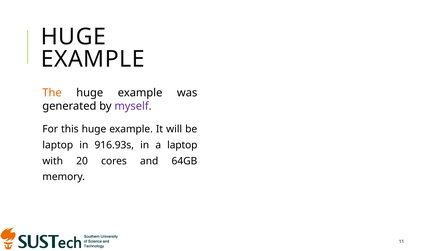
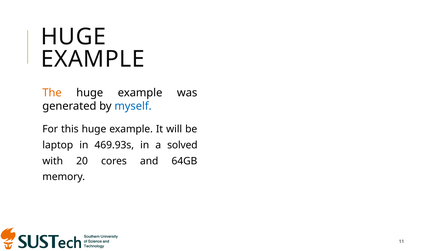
myself colour: purple -> blue
916.93s: 916.93s -> 469.93s
a laptop: laptop -> solved
